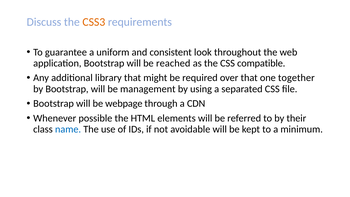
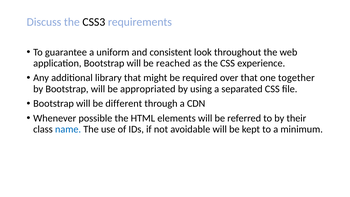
CSS3 colour: orange -> black
compatible: compatible -> experience
management: management -> appropriated
webpage: webpage -> different
